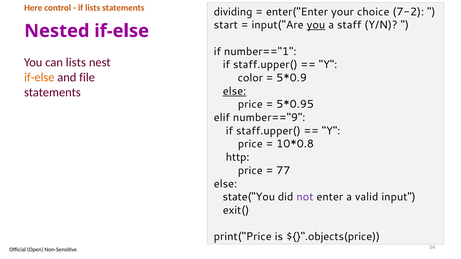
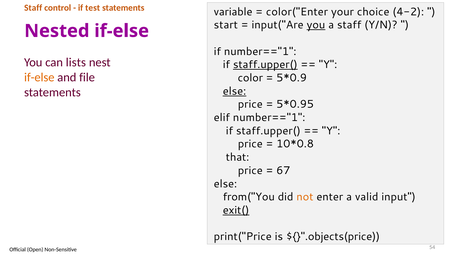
Here at (33, 8): Here -> Staff
if lists: lists -> test
dividing: dividing -> variable
enter("Enter: enter("Enter -> color("Enter
7-2: 7-2 -> 4-2
staff.upper( at (265, 65) underline: none -> present
elif number=="9: number=="9 -> number=="1
http: http -> that
77: 77 -> 67
state("You: state("You -> from("You
not colour: purple -> orange
exit( underline: none -> present
